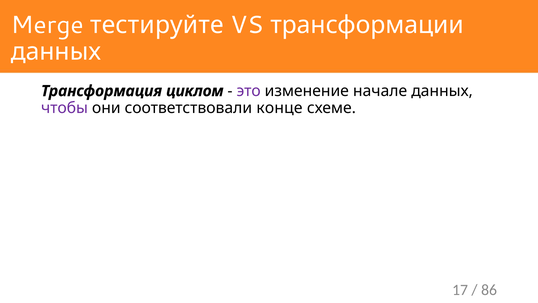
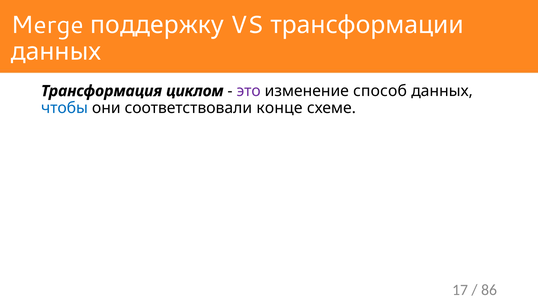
тестируйте: тестируйте -> поддержку
начале: начале -> способ
чтобы colour: purple -> blue
